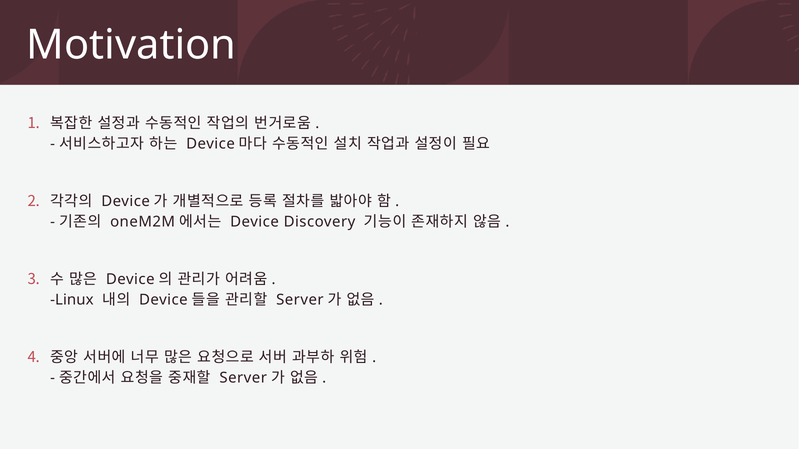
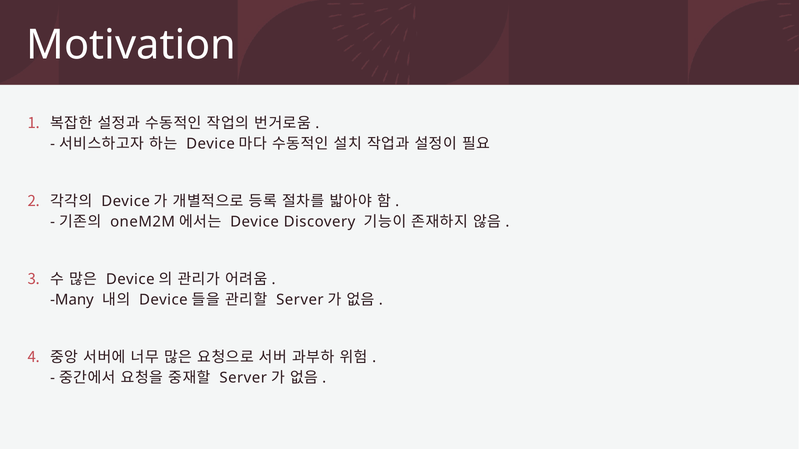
Linux: Linux -> Many
